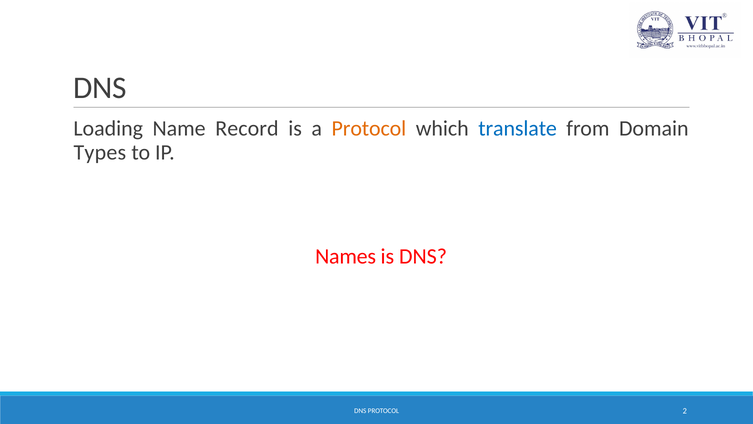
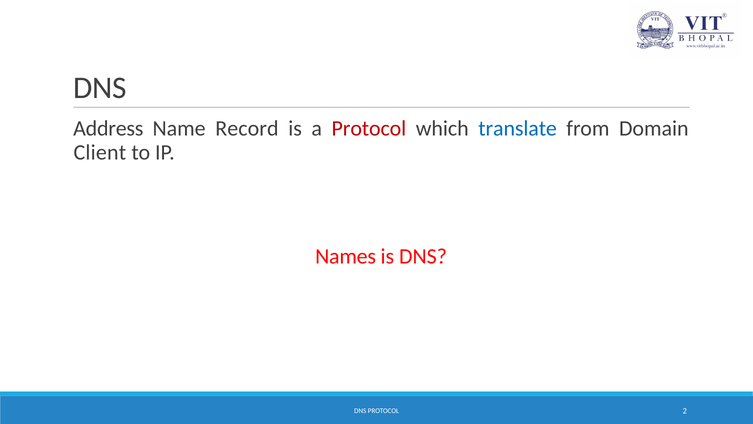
Loading: Loading -> Address
Protocol at (369, 129) colour: orange -> red
Types: Types -> Client
